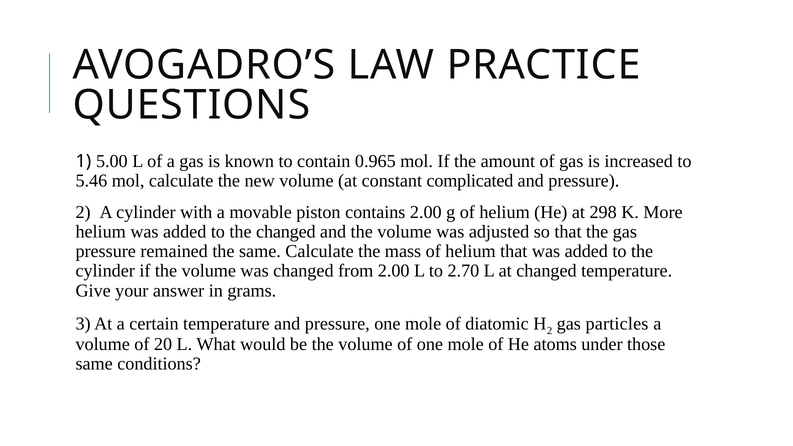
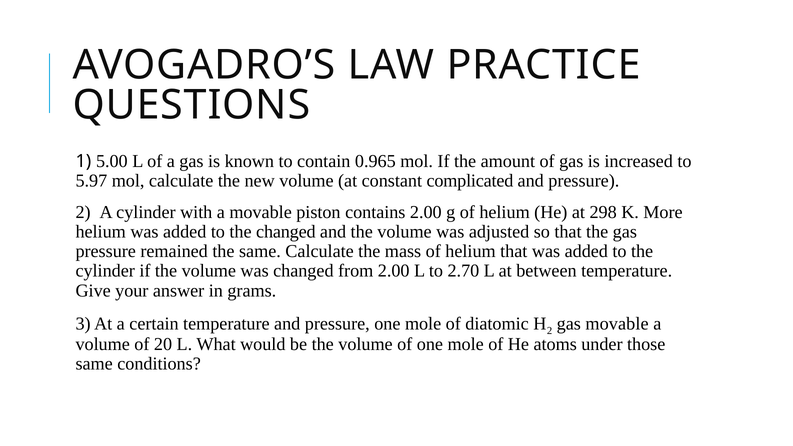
5.46: 5.46 -> 5.97
at changed: changed -> between
gas particles: particles -> movable
